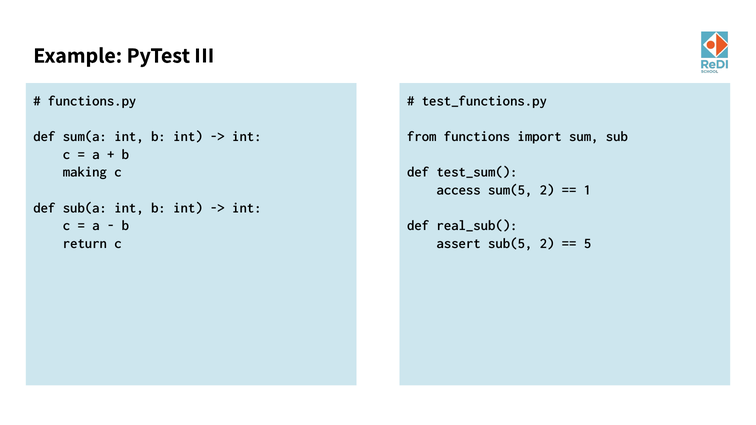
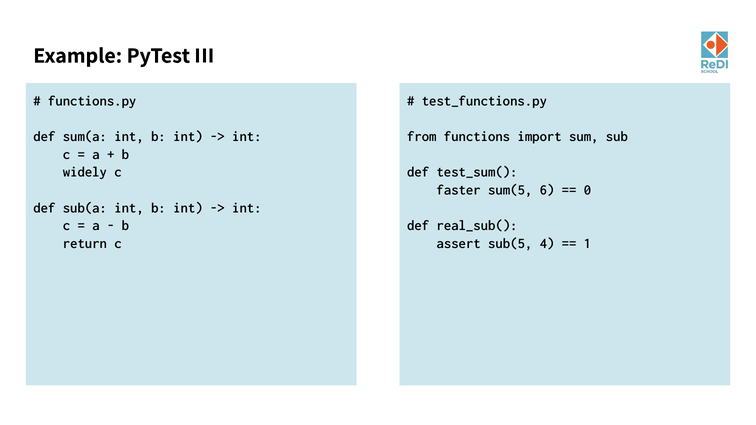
making: making -> widely
access: access -> faster
sum(5 2: 2 -> 6
1: 1 -> 0
sub(5 2: 2 -> 4
5: 5 -> 1
